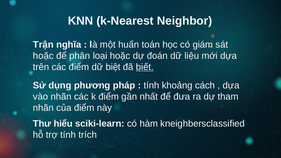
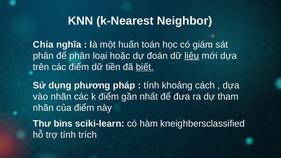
Trận: Trận -> Chia
hoặc at (43, 56): hoặc -> phân
liệu underline: none -> present
biệt: biệt -> tiền
hiểu: hiểu -> bins
